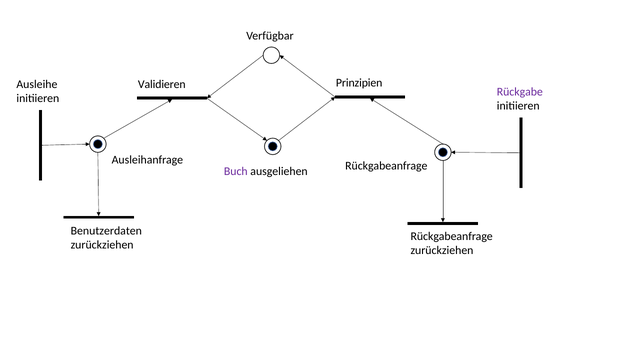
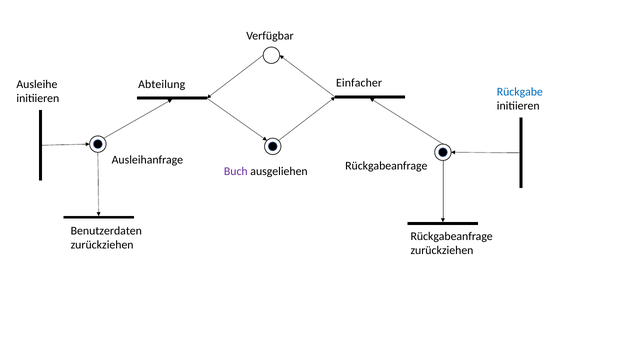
Prinzipien: Prinzipien -> Einfacher
Validieren: Validieren -> Abteilung
Rückgabe colour: purple -> blue
